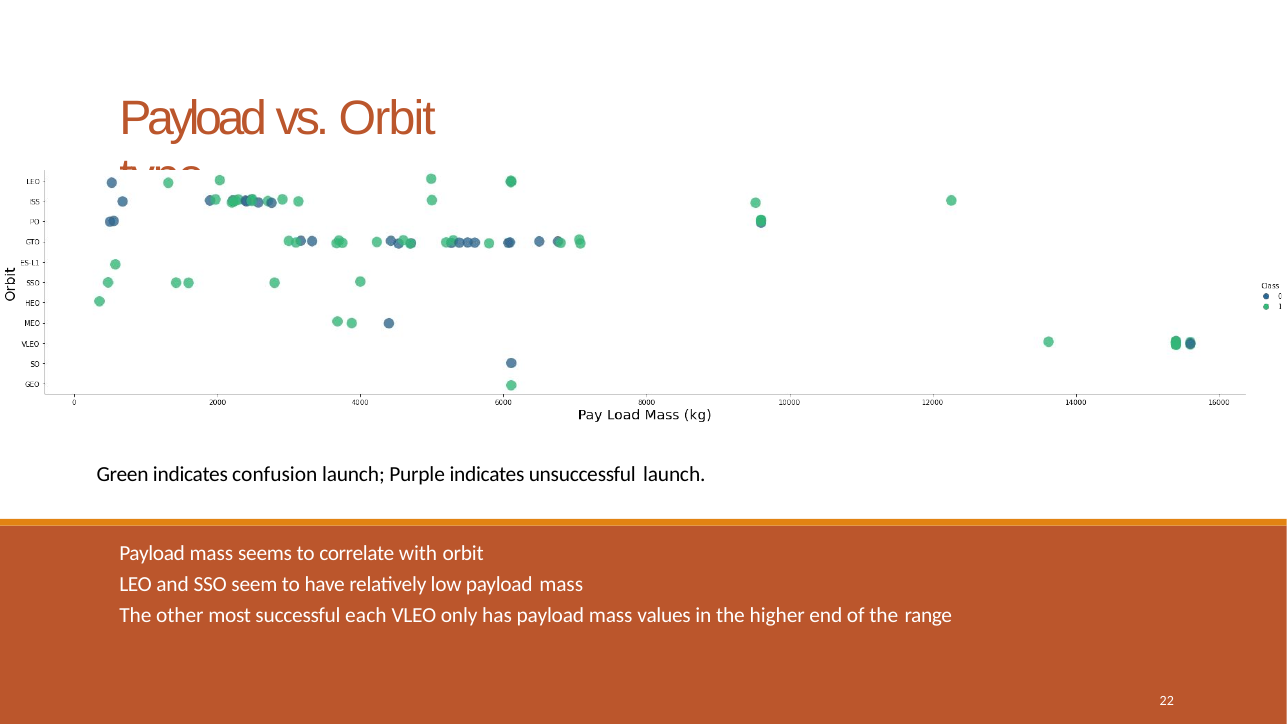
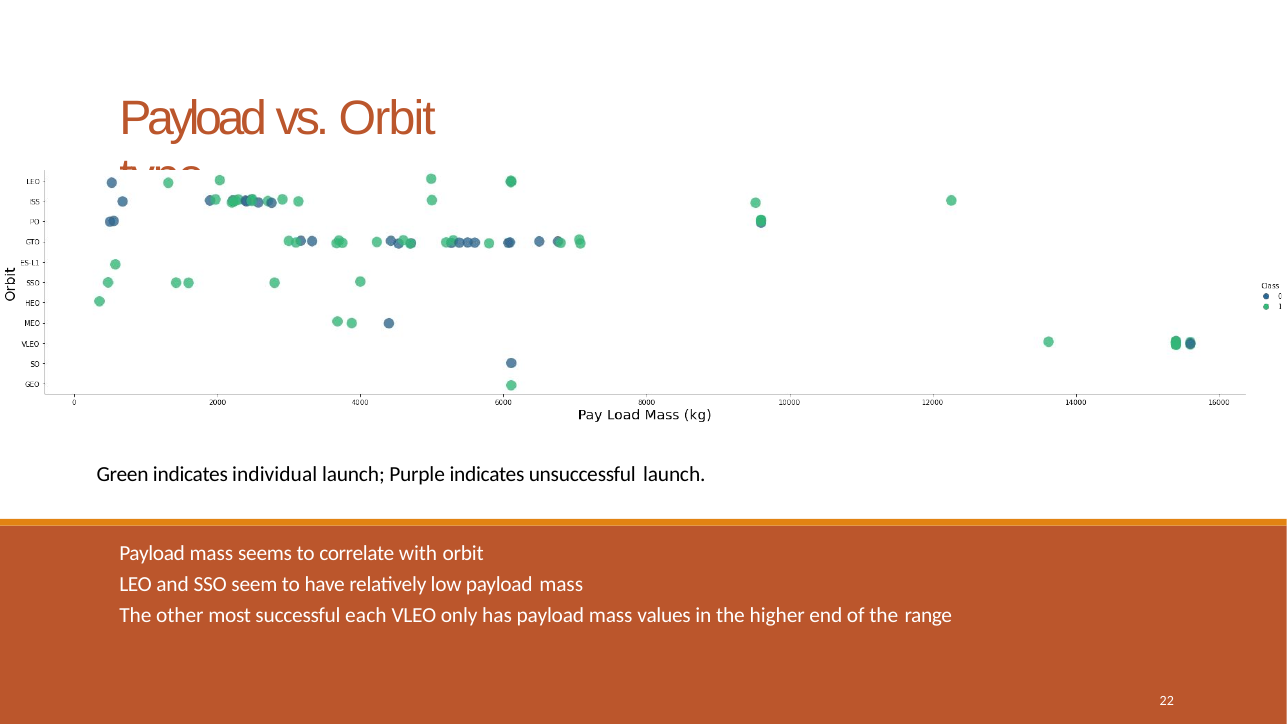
confusion: confusion -> individual
